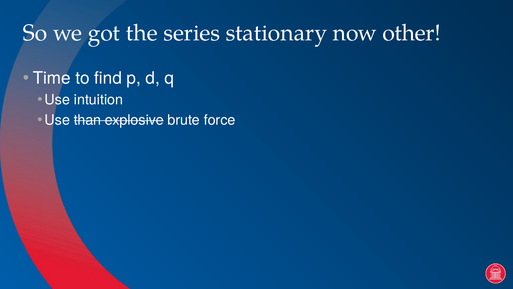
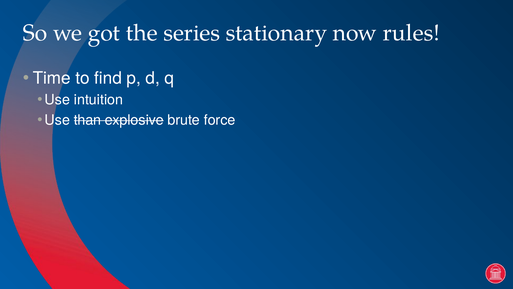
other: other -> rules
